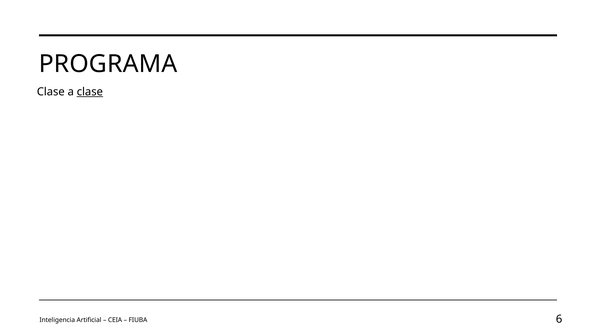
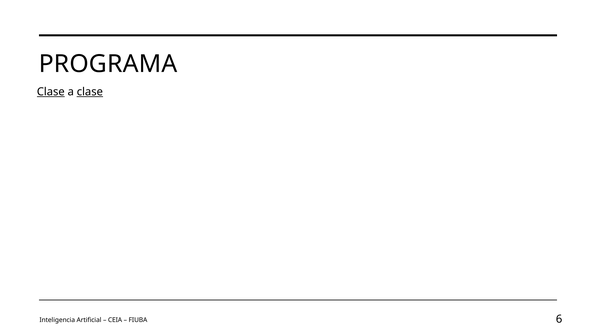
Clase at (51, 92) underline: none -> present
